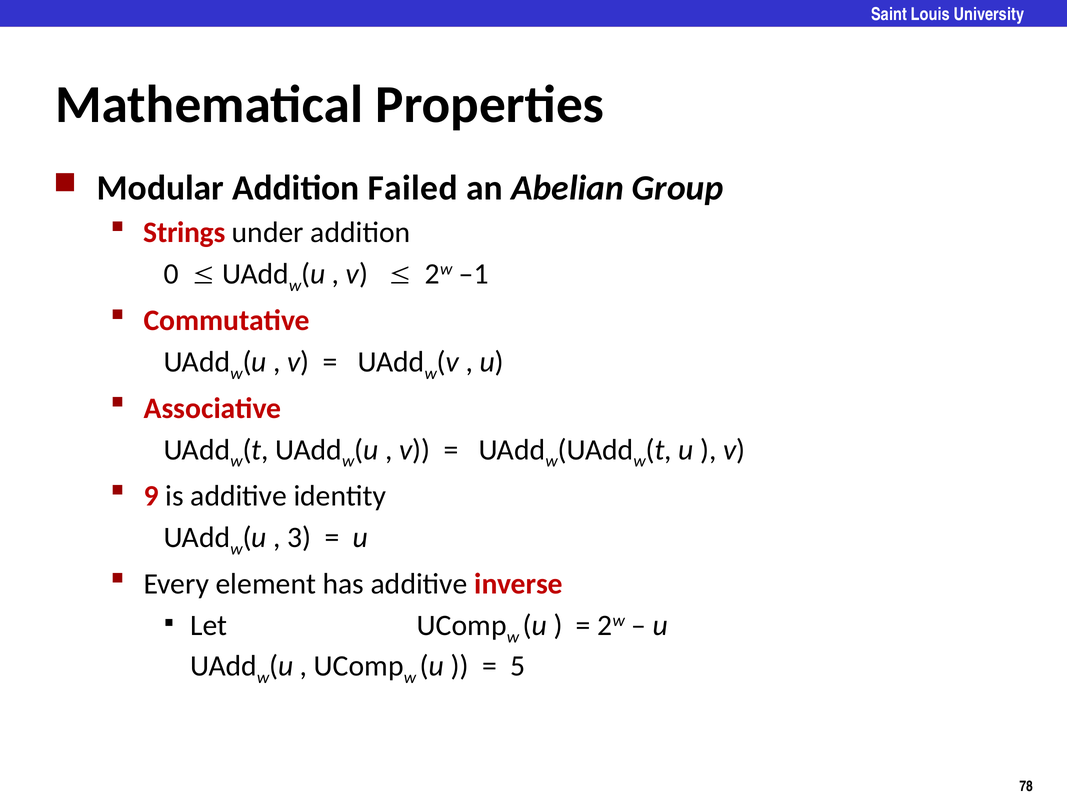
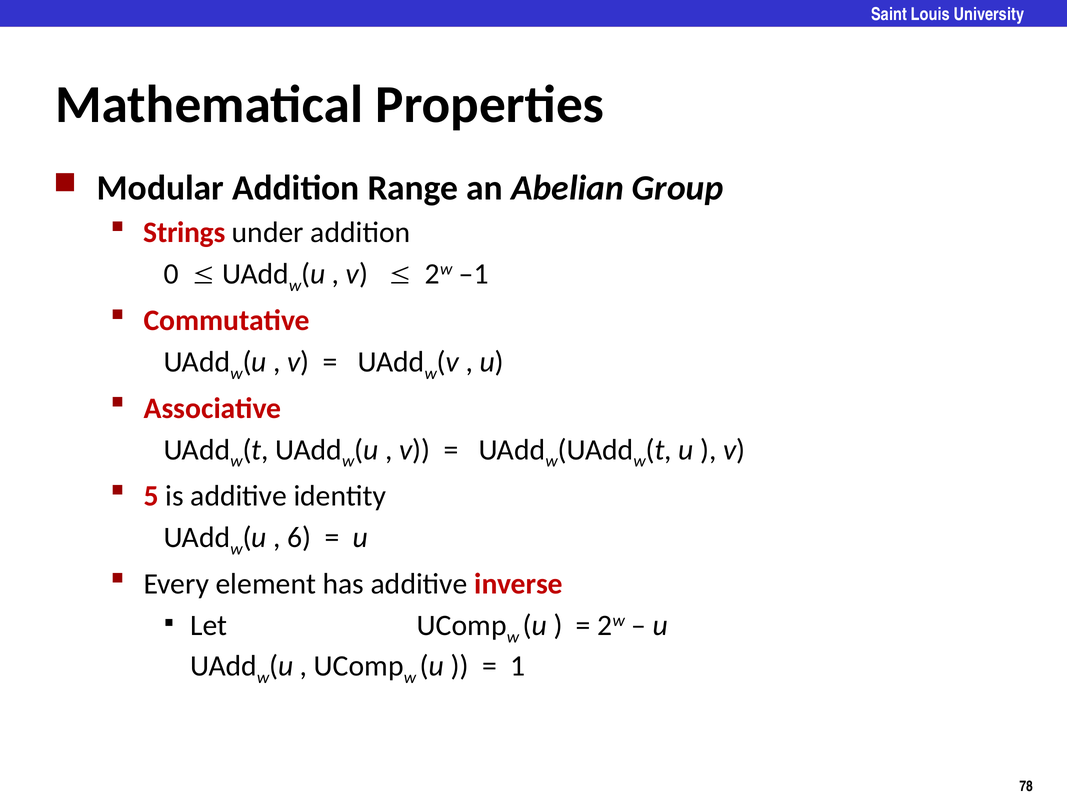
Failed: Failed -> Range
9: 9 -> 5
3: 3 -> 6
5: 5 -> 1
